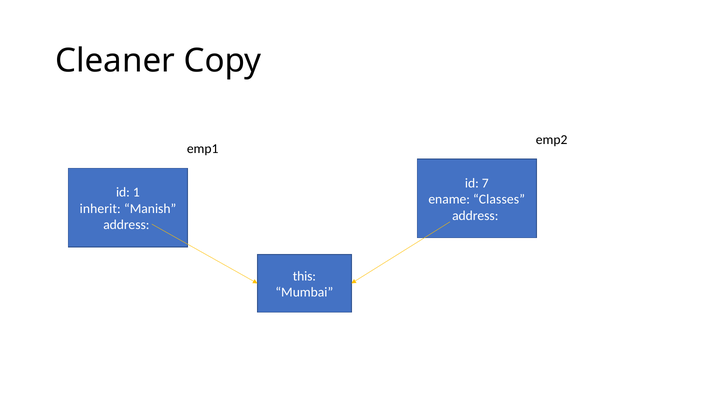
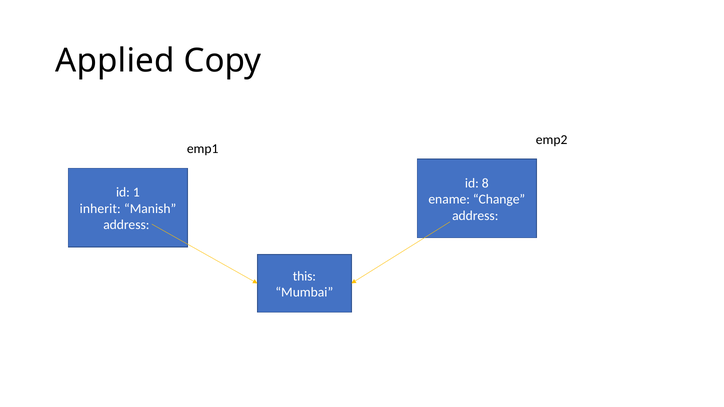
Cleaner: Cleaner -> Applied
7: 7 -> 8
Classes: Classes -> Change
